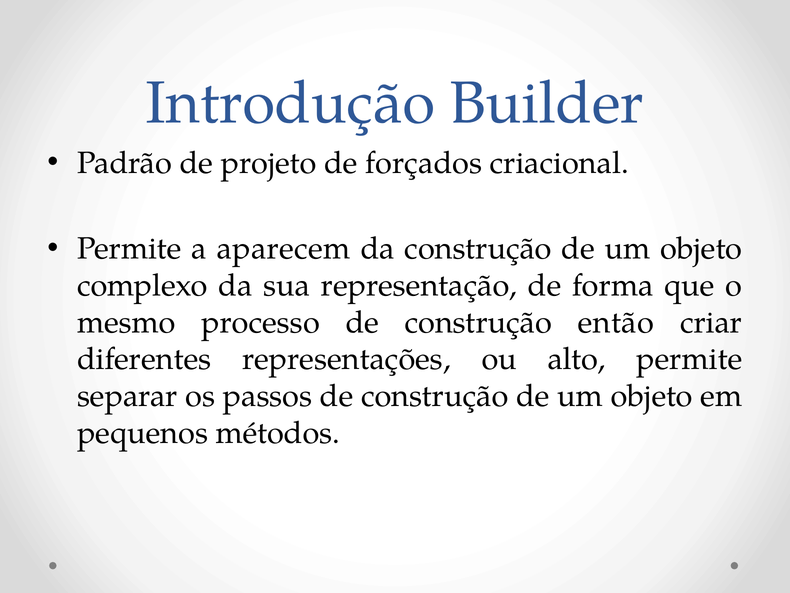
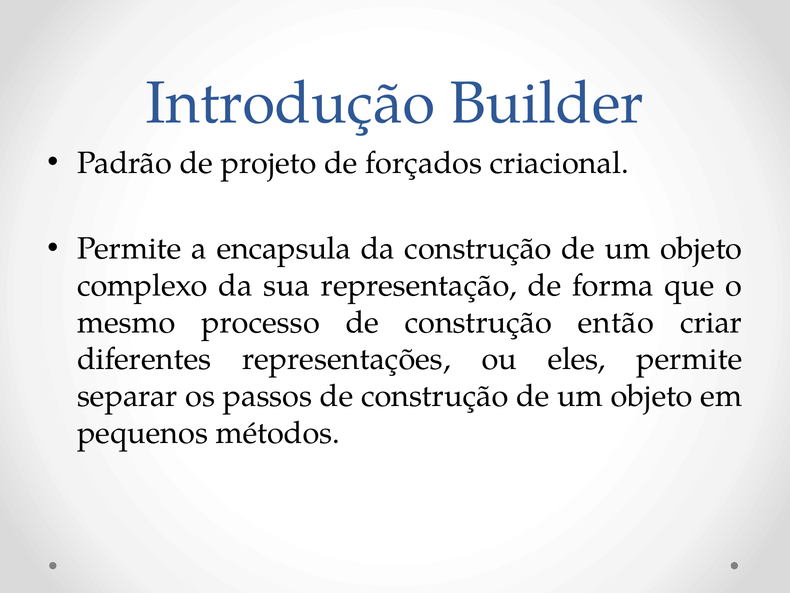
aparecem: aparecem -> encapsula
alto: alto -> eles
